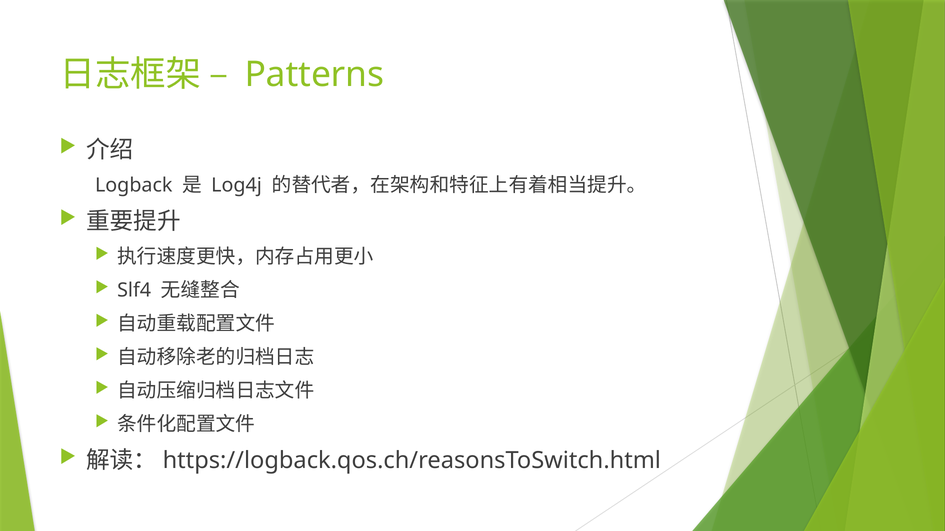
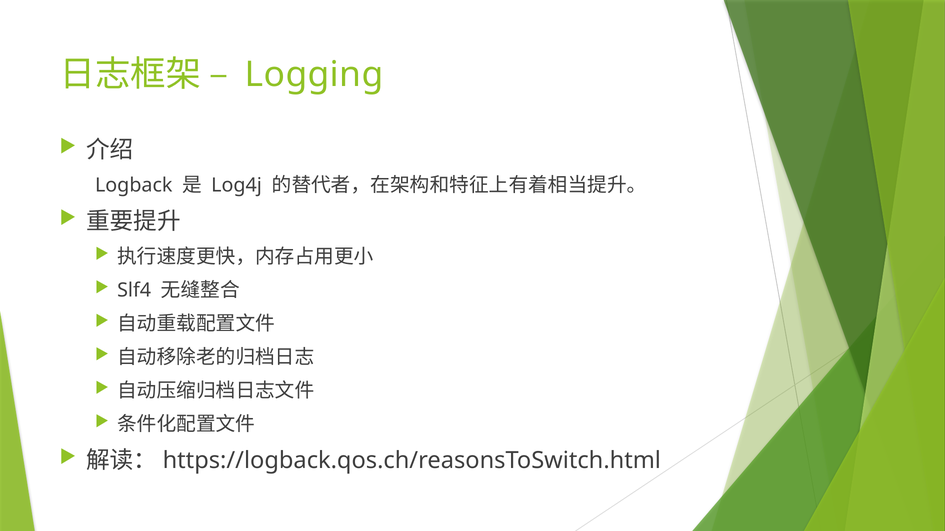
Patterns: Patterns -> Logging
